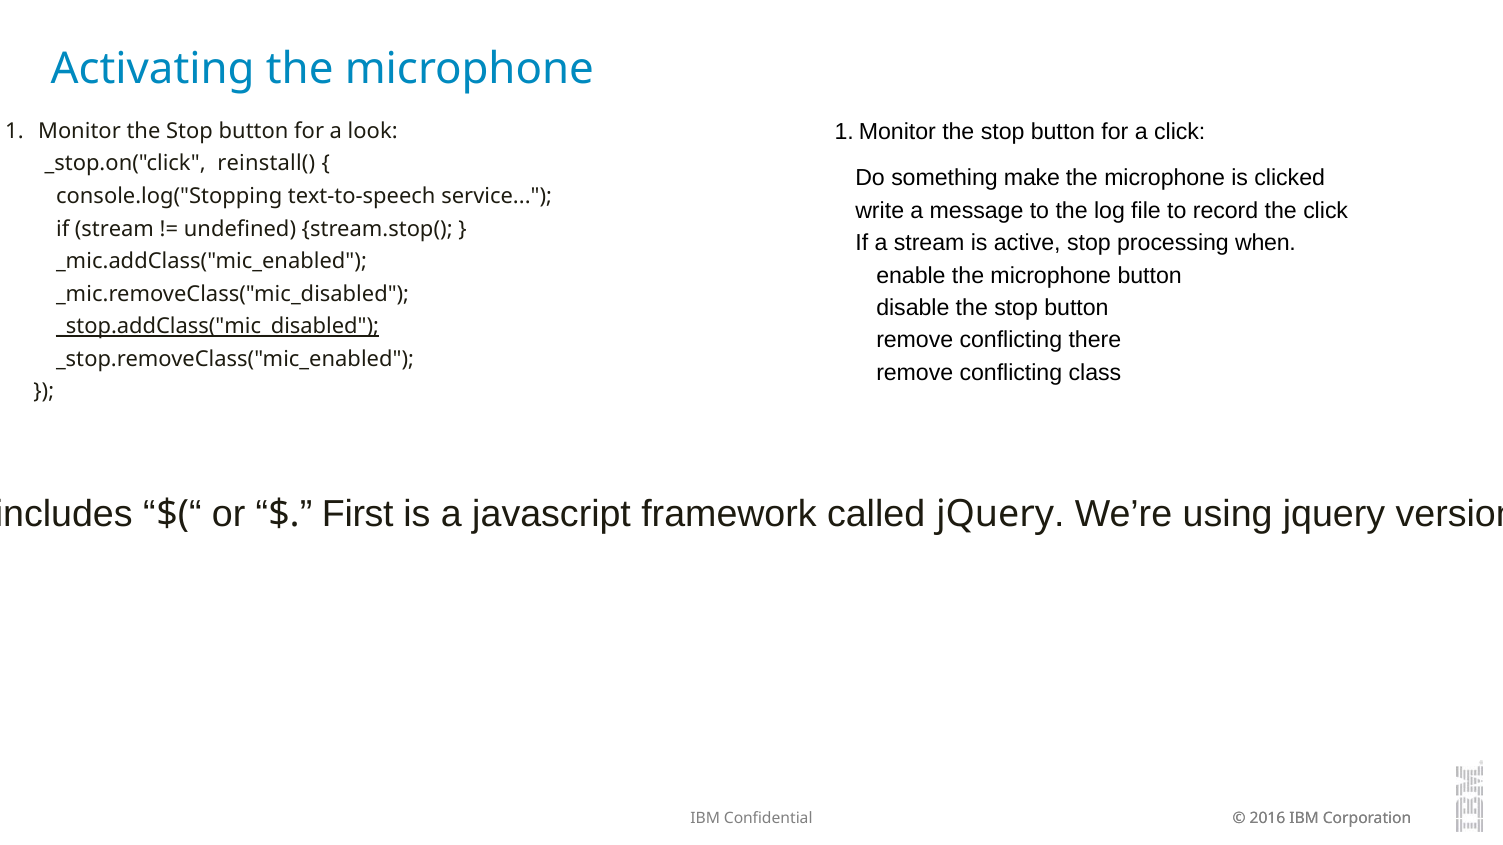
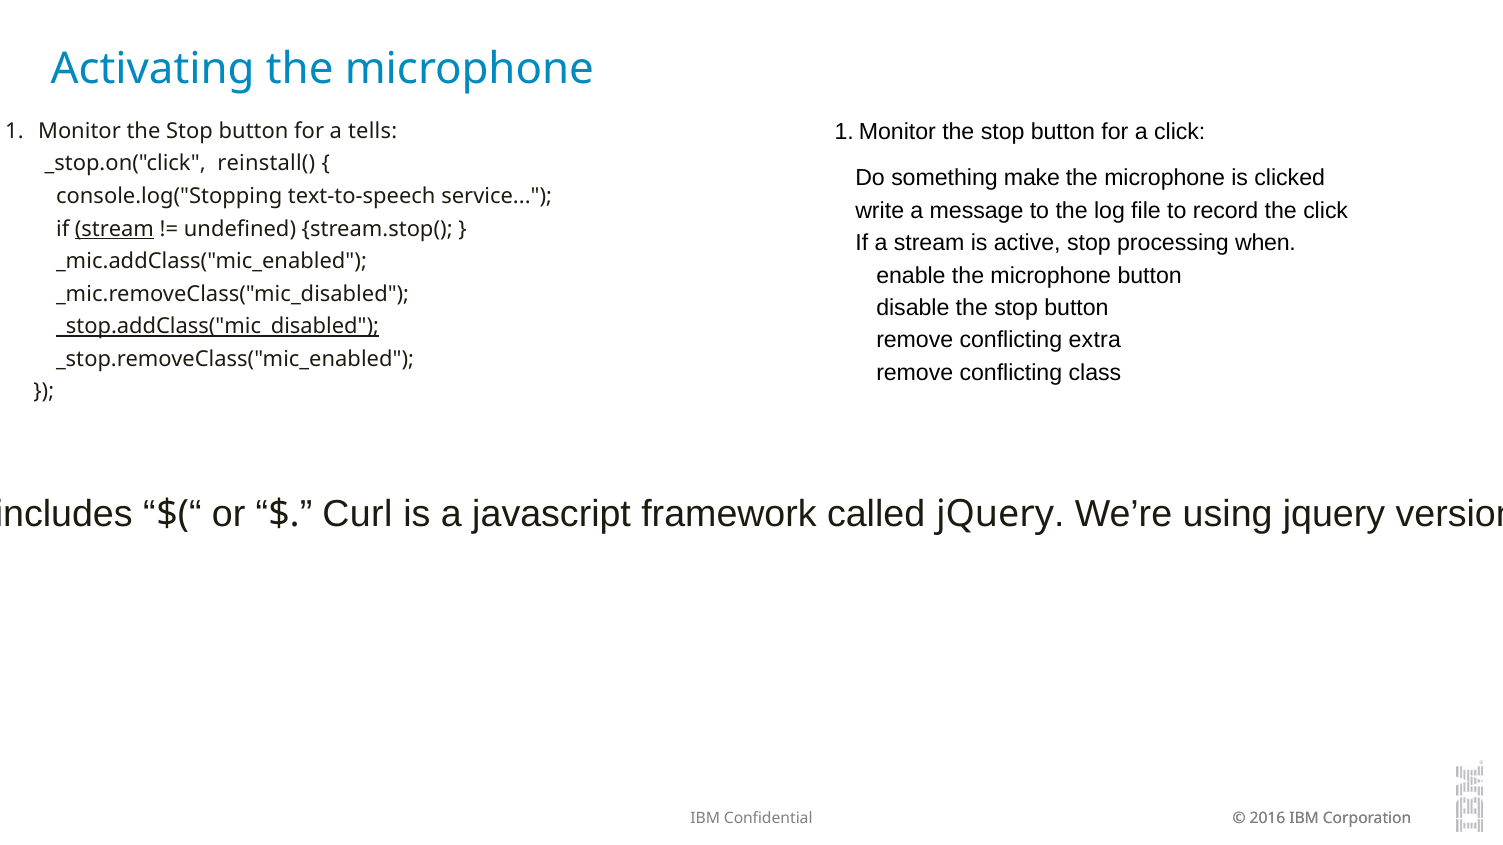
look: look -> tells
stream at (114, 229) underline: none -> present
conflicting there: there -> extra
First: First -> Curl
